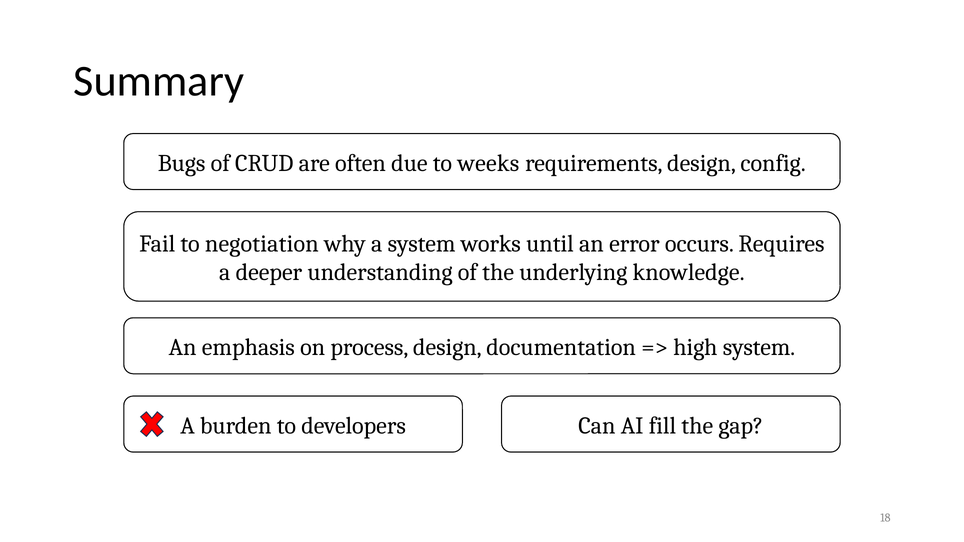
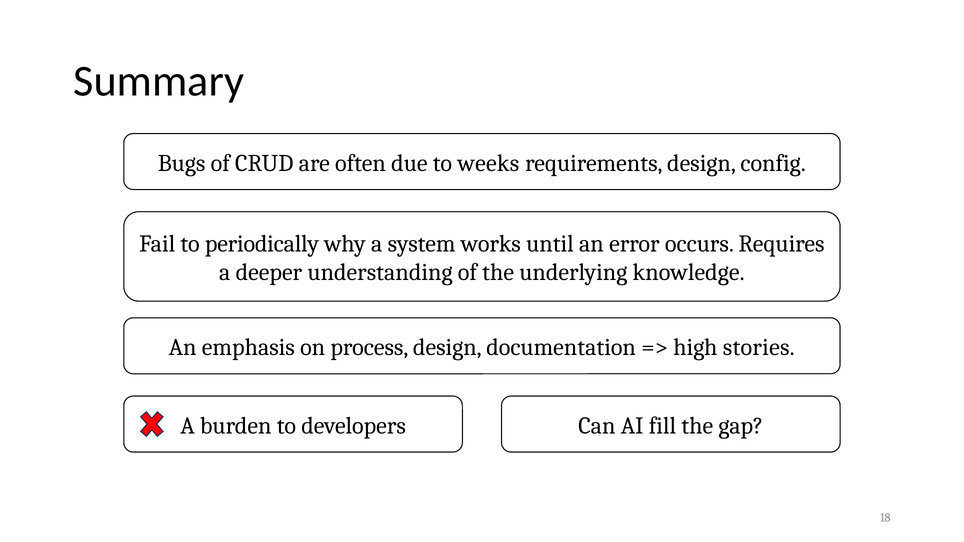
negotiation: negotiation -> periodically
high system: system -> stories
